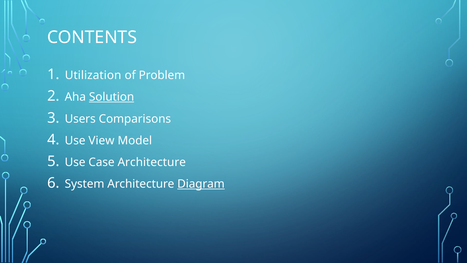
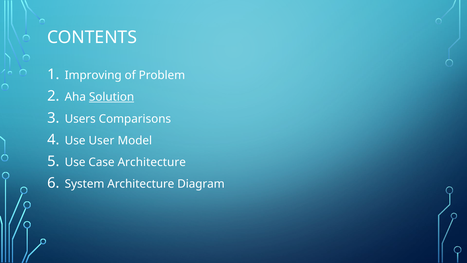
Utilization: Utilization -> Improving
View: View -> User
Diagram underline: present -> none
